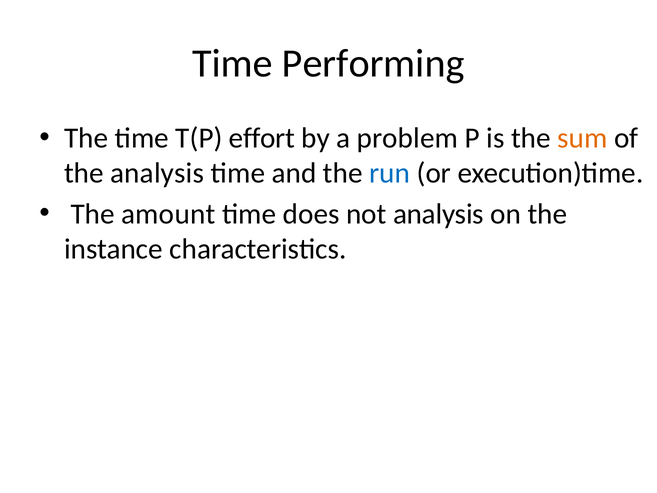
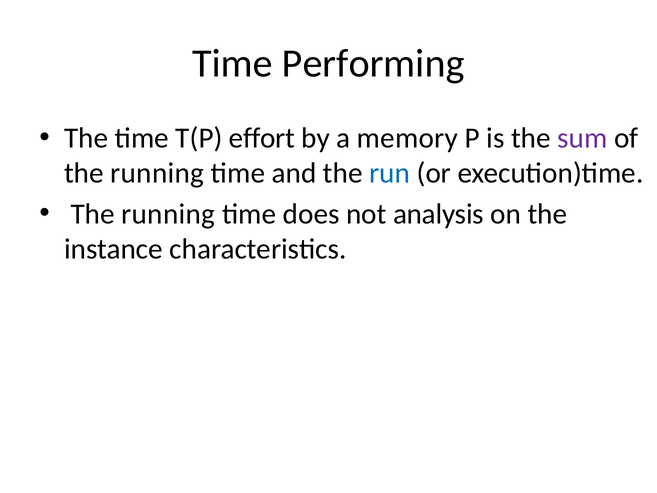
problem: problem -> memory
sum colour: orange -> purple
analysis at (157, 173): analysis -> running
amount at (168, 214): amount -> running
